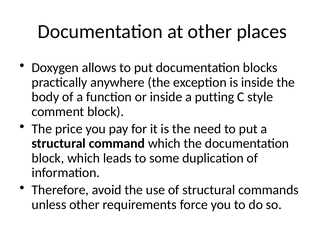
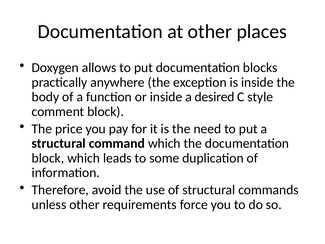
putting: putting -> desired
